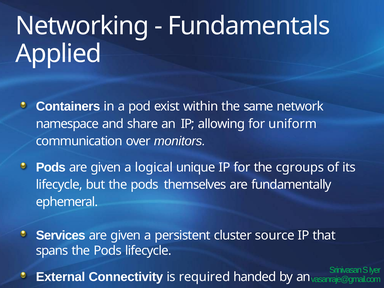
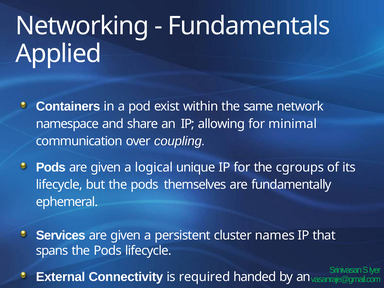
uniform: uniform -> minimal
monitors: monitors -> coupling
source: source -> names
